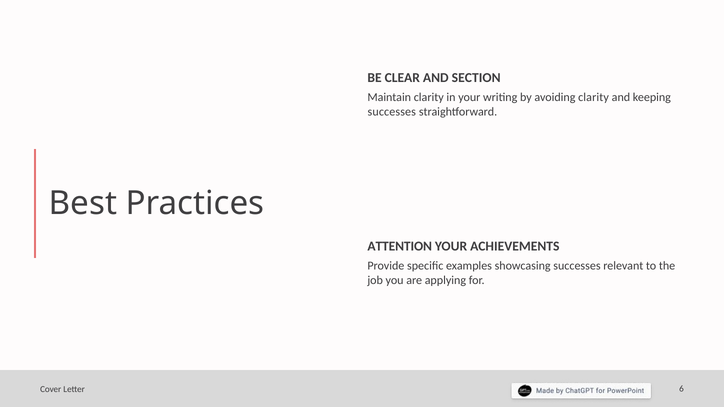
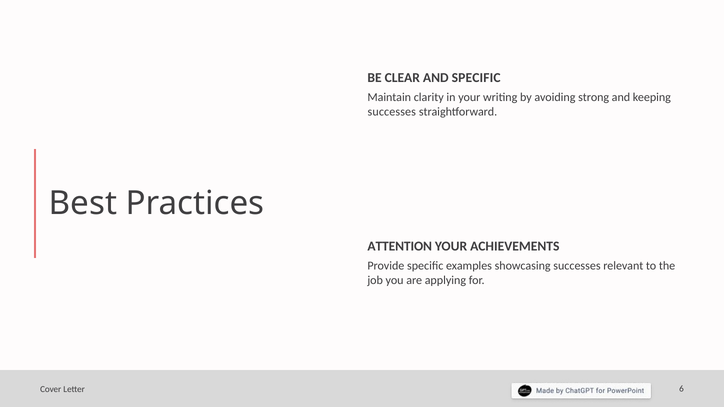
AND SECTION: SECTION -> SPECIFIC
avoiding clarity: clarity -> strong
